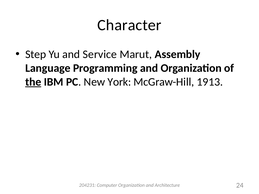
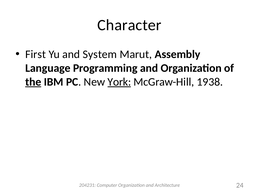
Step: Step -> First
Service: Service -> System
York underline: none -> present
1913: 1913 -> 1938
